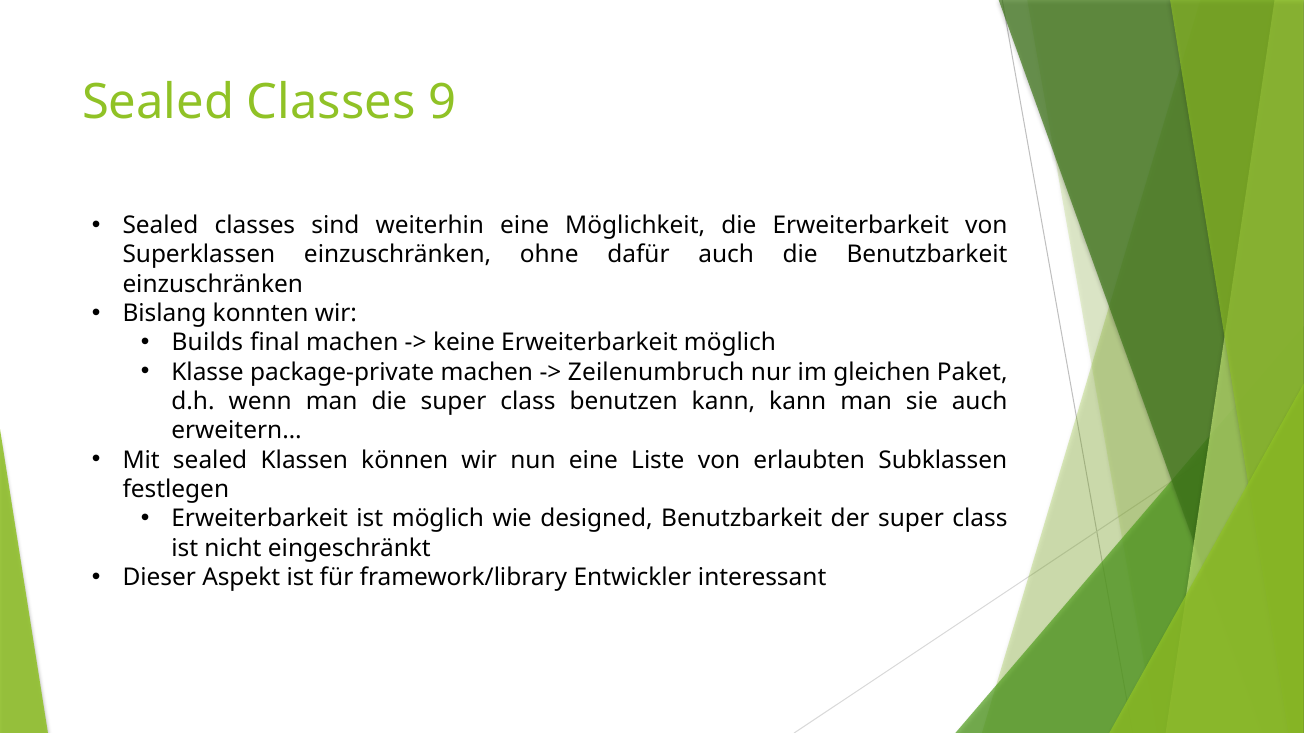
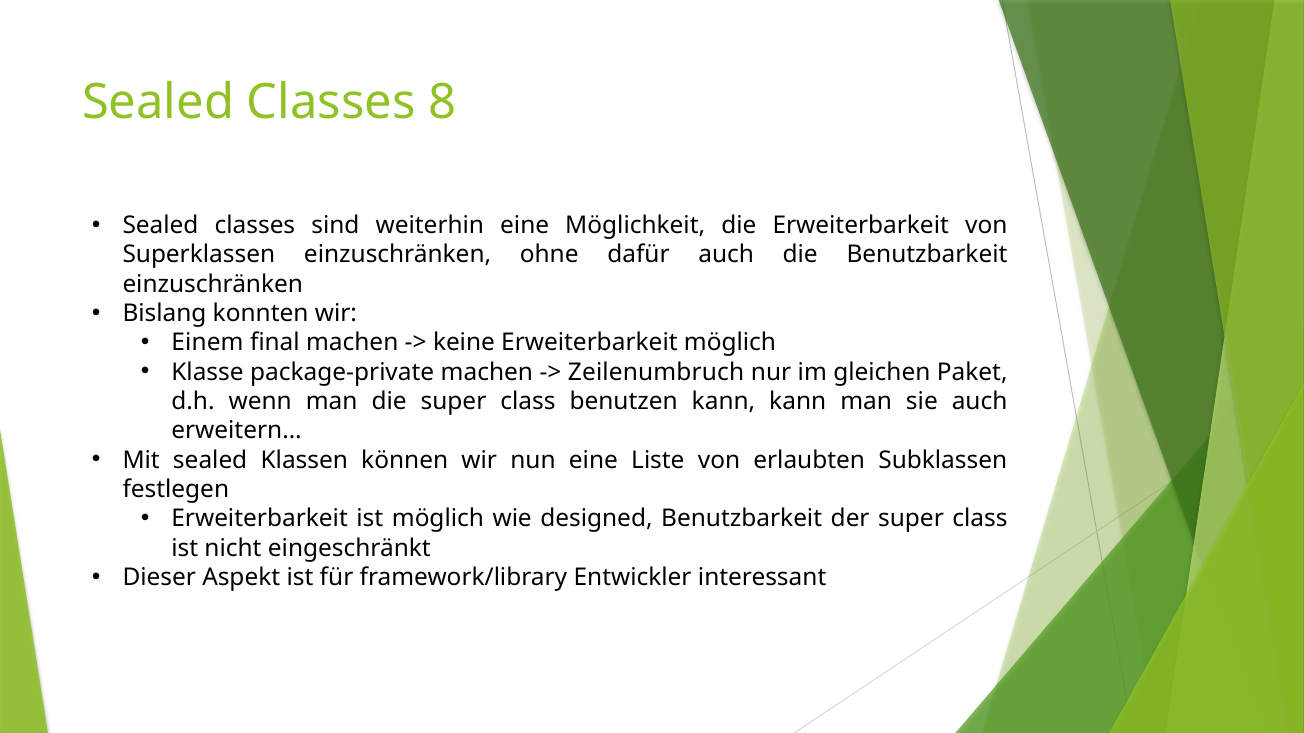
9: 9 -> 8
Builds: Builds -> Einem
